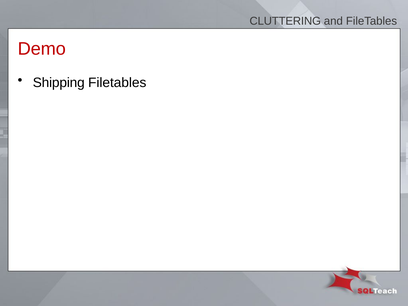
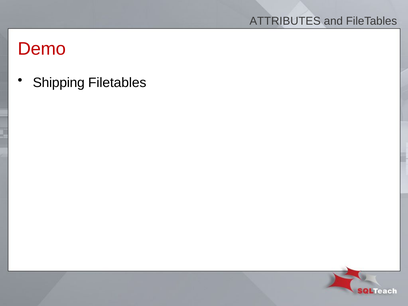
CLUTTERING: CLUTTERING -> ATTRIBUTES
